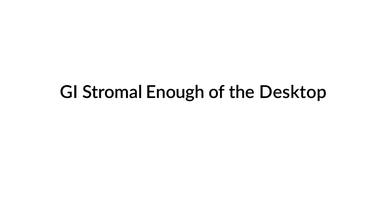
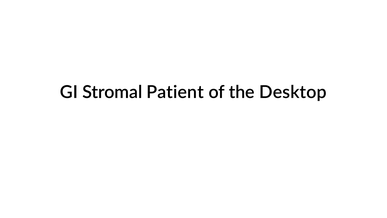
Enough: Enough -> Patient
